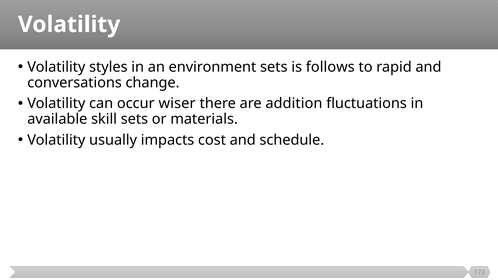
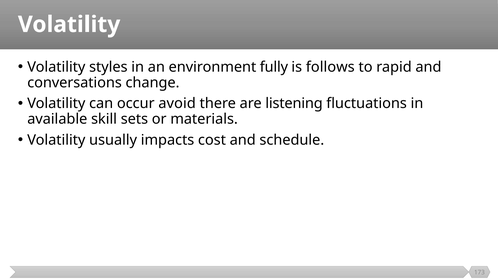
environment sets: sets -> fully
wiser: wiser -> avoid
addition: addition -> listening
